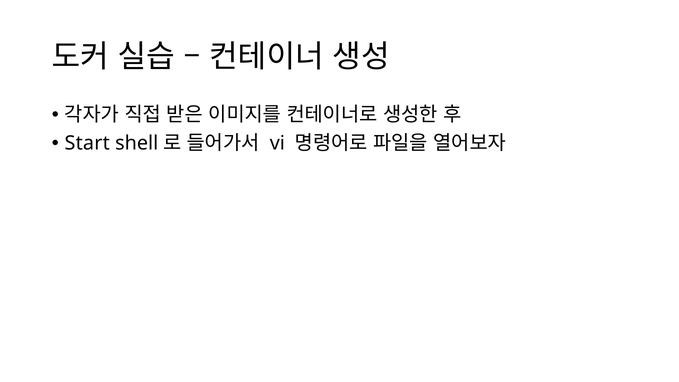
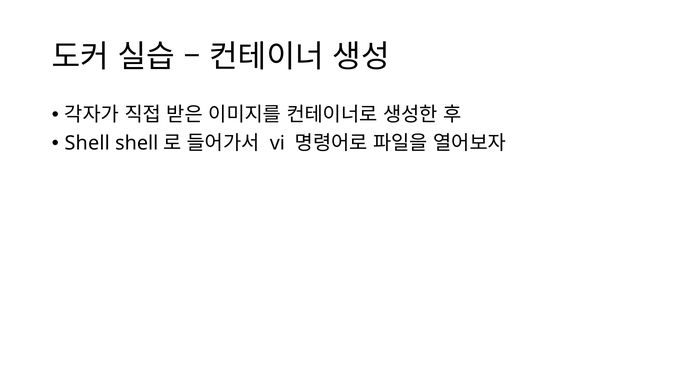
Start at (87, 143): Start -> Shell
